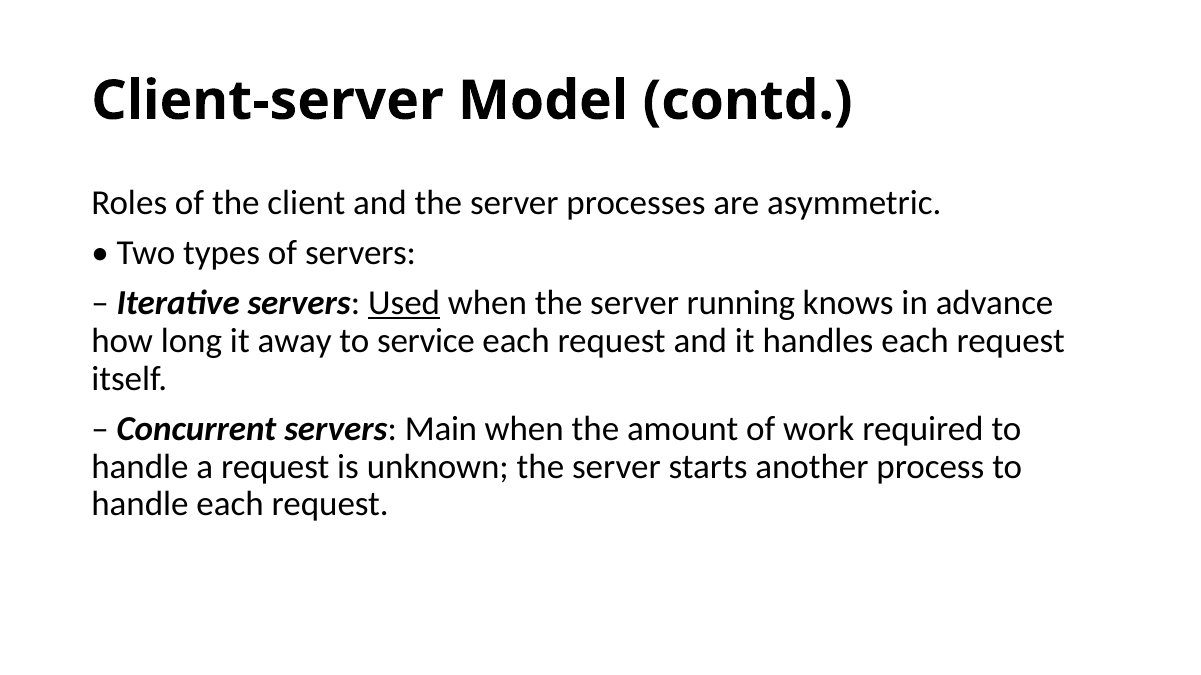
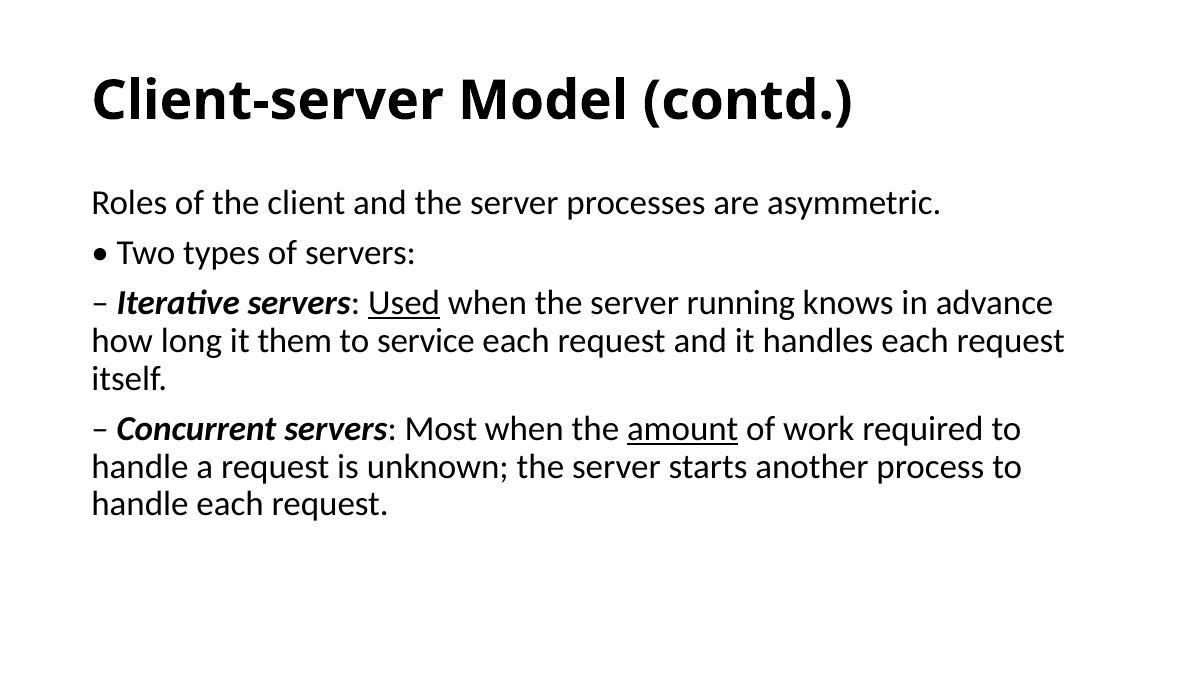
away: away -> them
Main: Main -> Most
amount underline: none -> present
